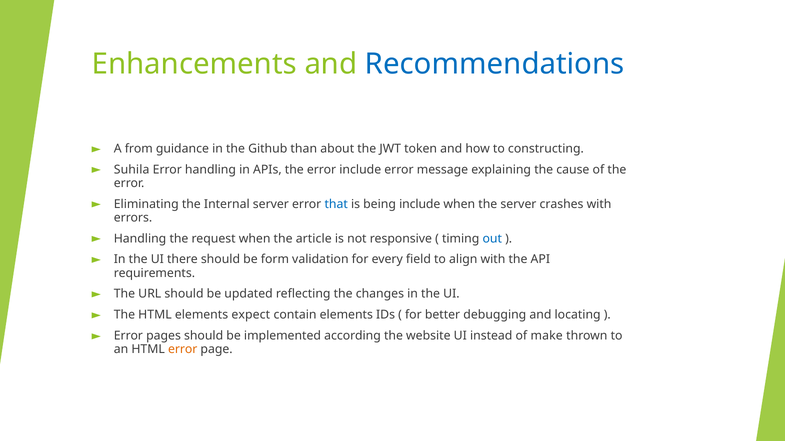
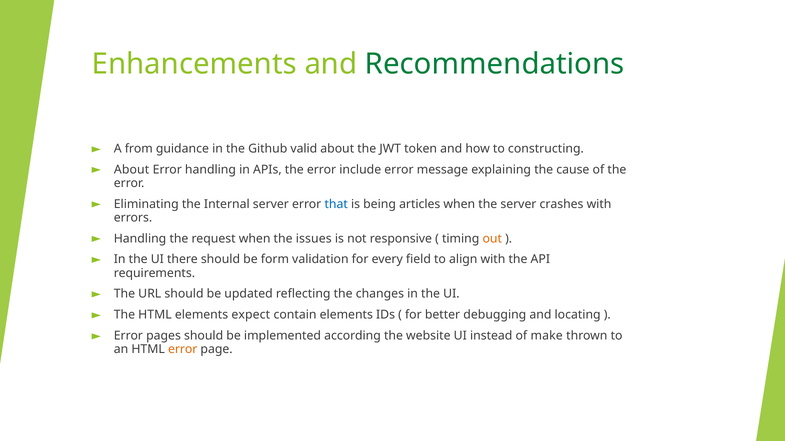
Recommendations colour: blue -> green
than: than -> valid
Suhila at (132, 170): Suhila -> About
being include: include -> articles
article: article -> issues
out colour: blue -> orange
